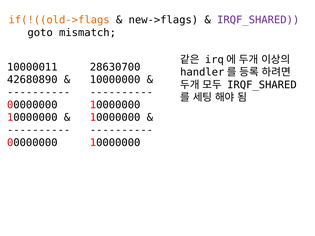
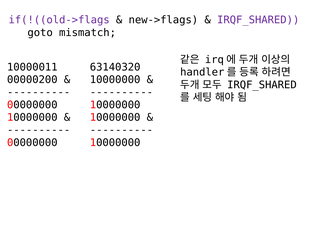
if(!((old->flags colour: orange -> purple
28630700: 28630700 -> 63140320
42680890: 42680890 -> 00000200
